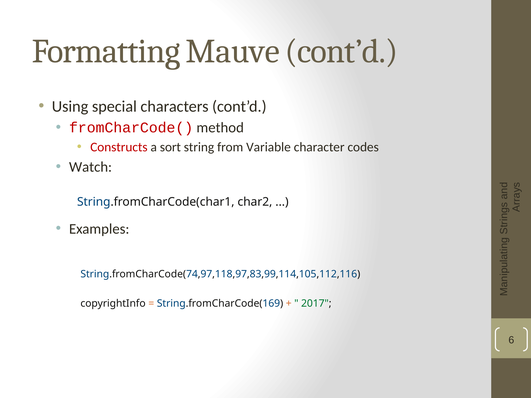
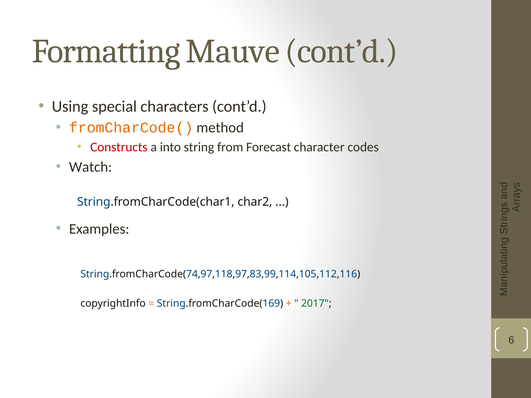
fromCharCode( colour: red -> orange
sort: sort -> into
Variable: Variable -> Forecast
